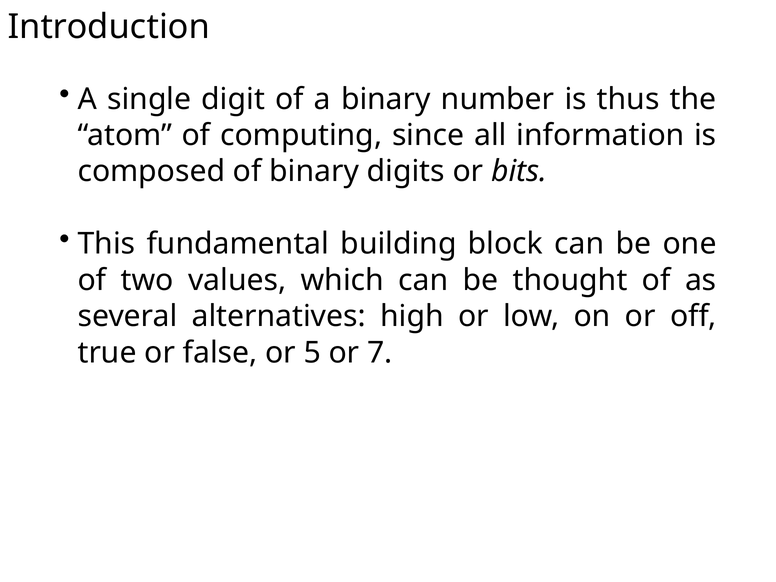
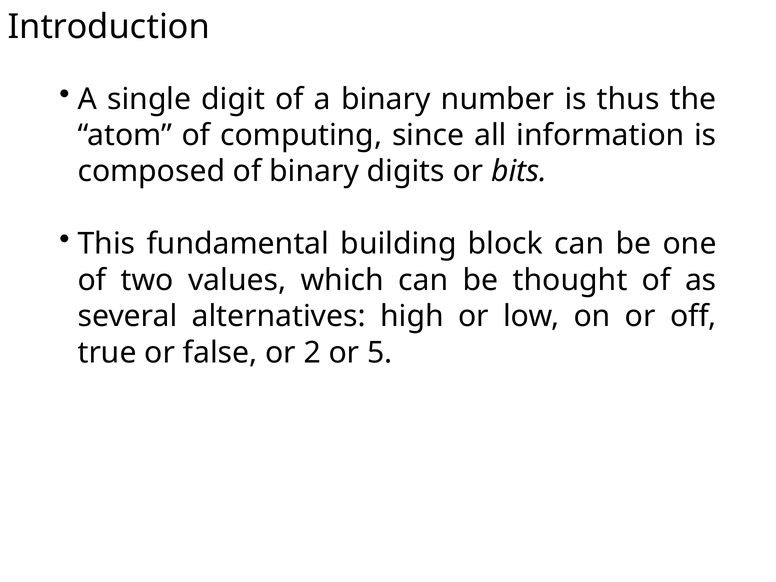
5: 5 -> 2
7: 7 -> 5
